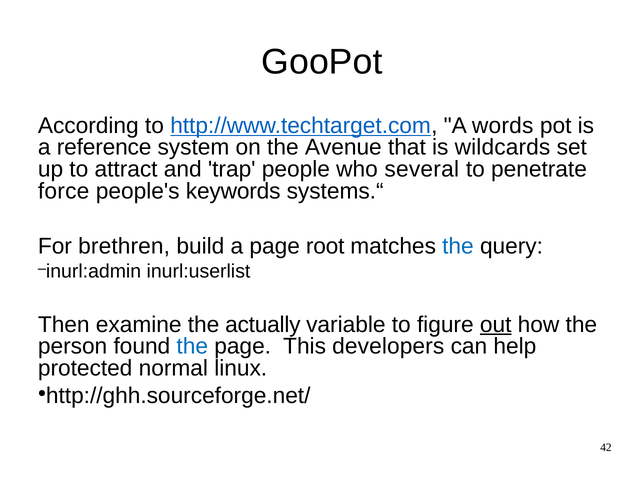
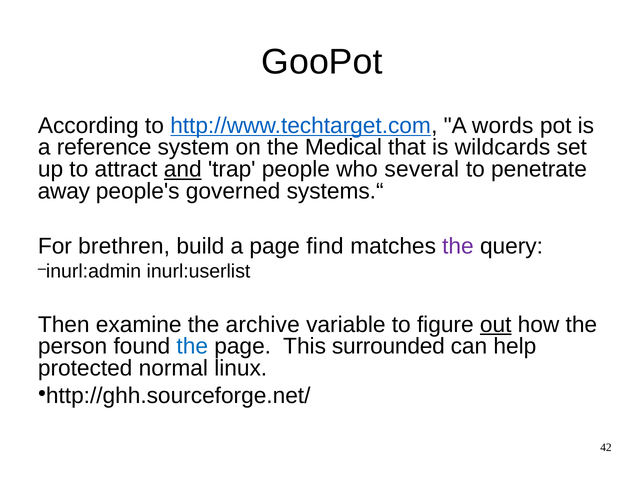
Avenue: Avenue -> Medical
and underline: none -> present
force: force -> away
keywords: keywords -> governed
root: root -> find
the at (458, 246) colour: blue -> purple
actually: actually -> archive
developers: developers -> surrounded
